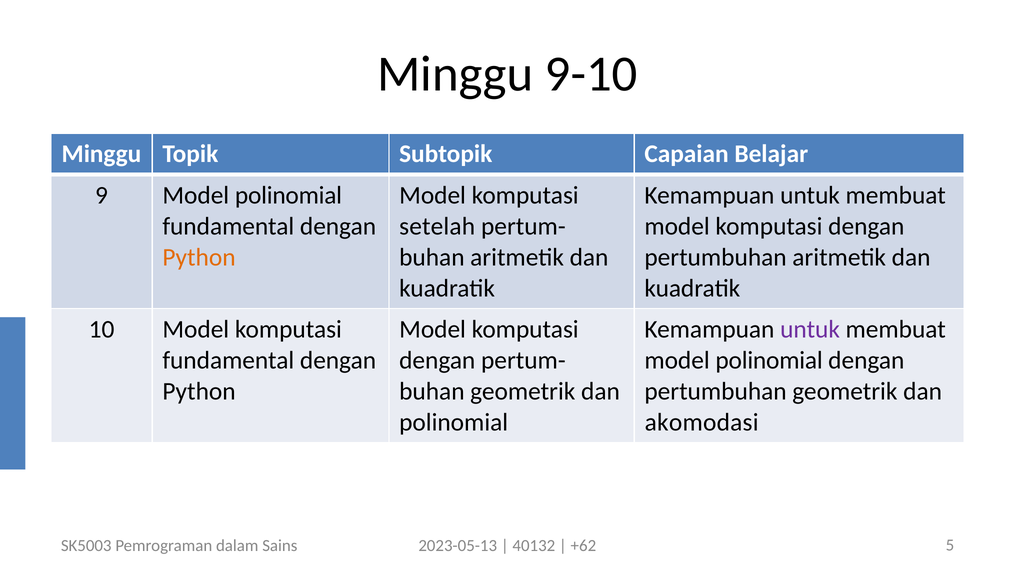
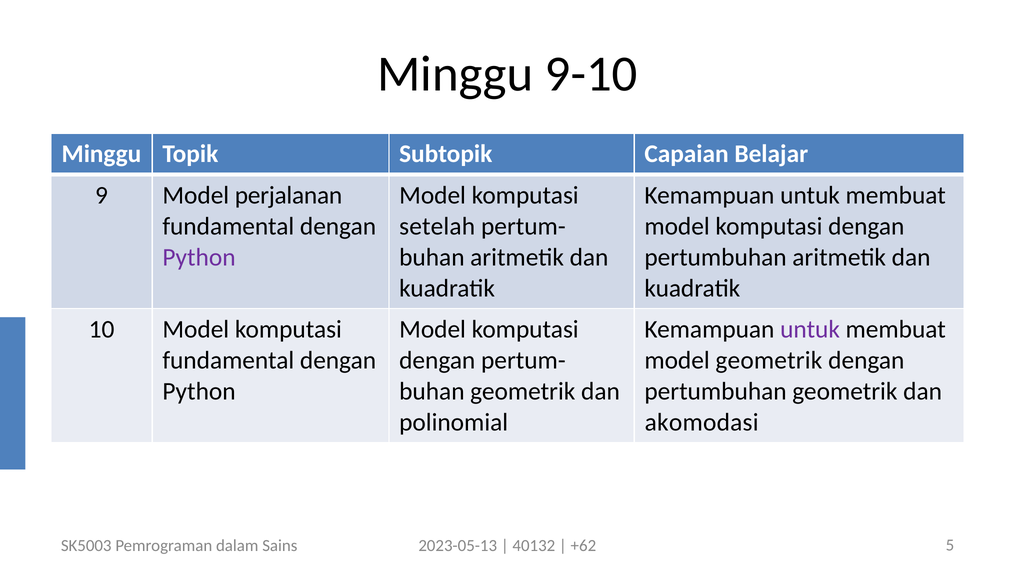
9 Model polinomial: polinomial -> perjalanan
Python at (199, 257) colour: orange -> purple
polinomial at (769, 360): polinomial -> geometrik
